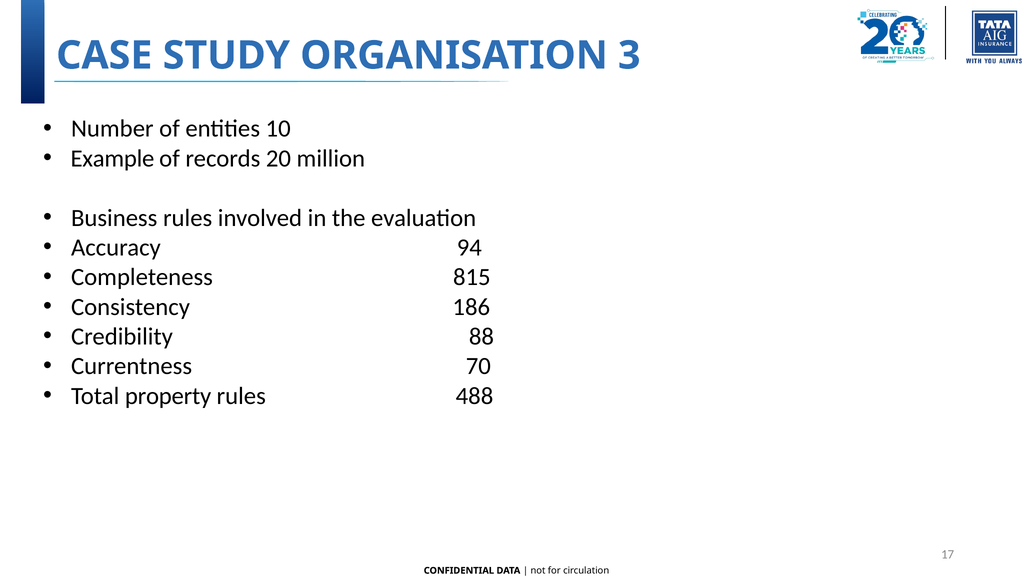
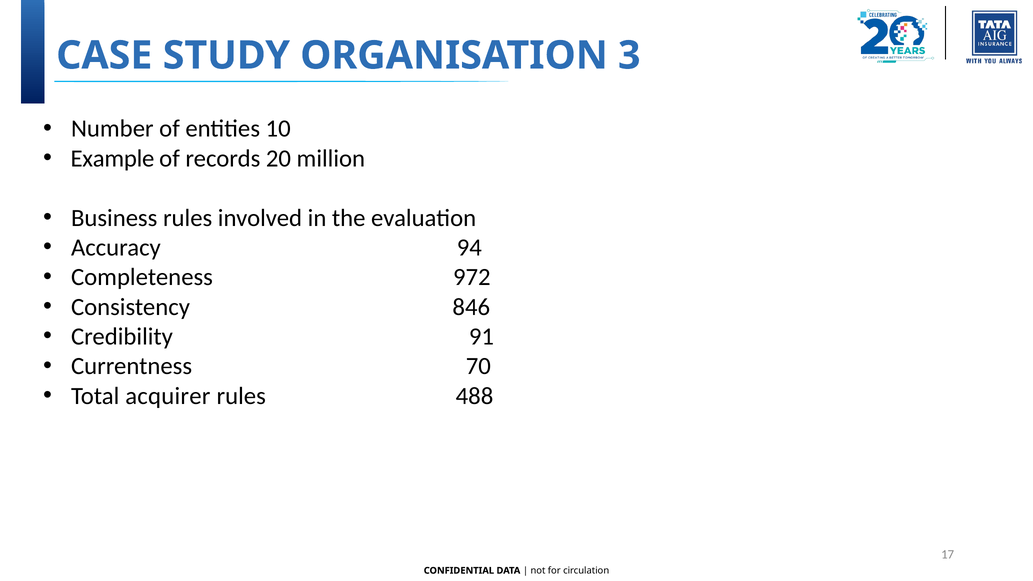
815: 815 -> 972
186: 186 -> 846
88: 88 -> 91
property: property -> acquirer
